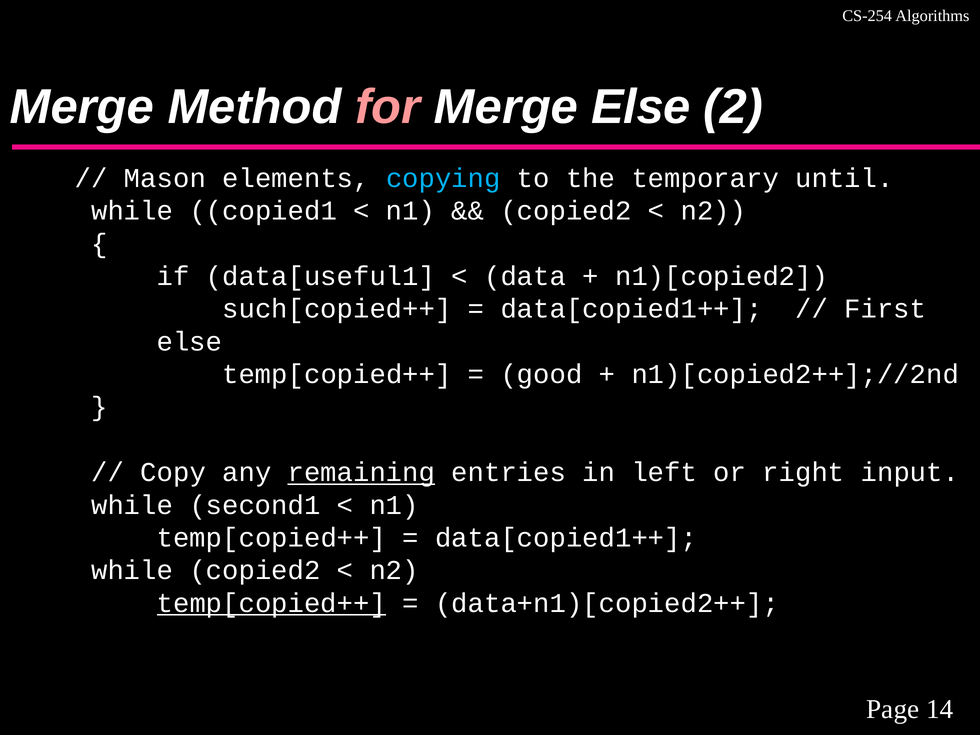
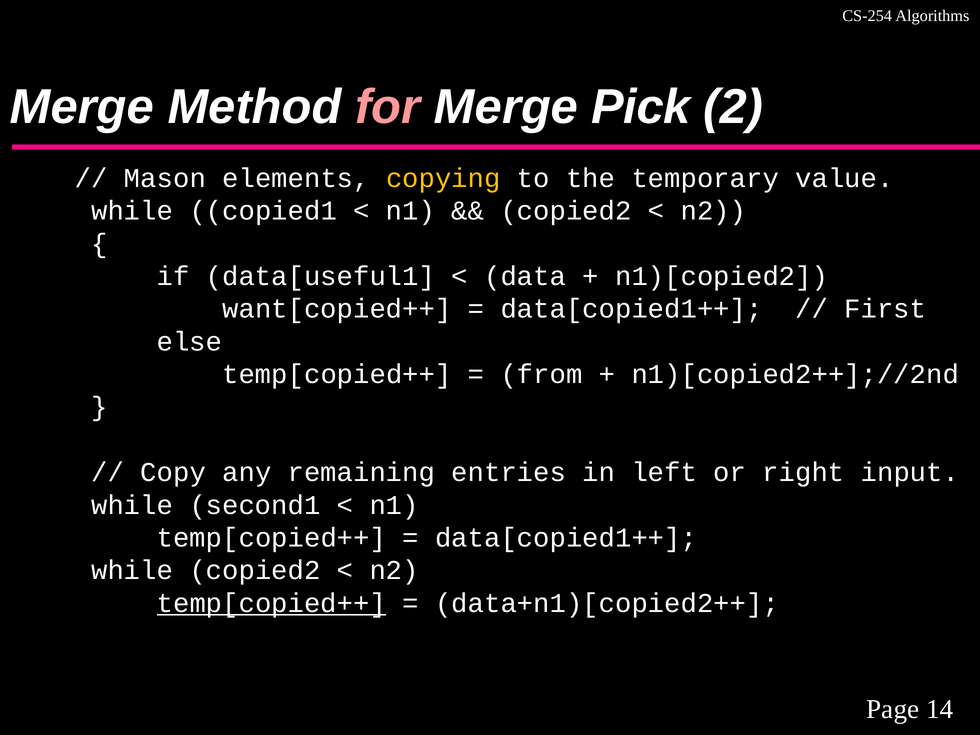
Merge Else: Else -> Pick
copying colour: light blue -> yellow
until: until -> value
such[copied++: such[copied++ -> want[copied++
good: good -> from
remaining underline: present -> none
